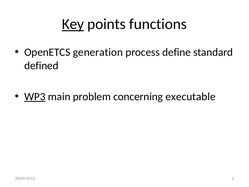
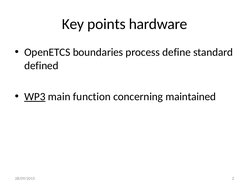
Key underline: present -> none
functions: functions -> hardware
generation: generation -> boundaries
problem: problem -> function
executable: executable -> maintained
